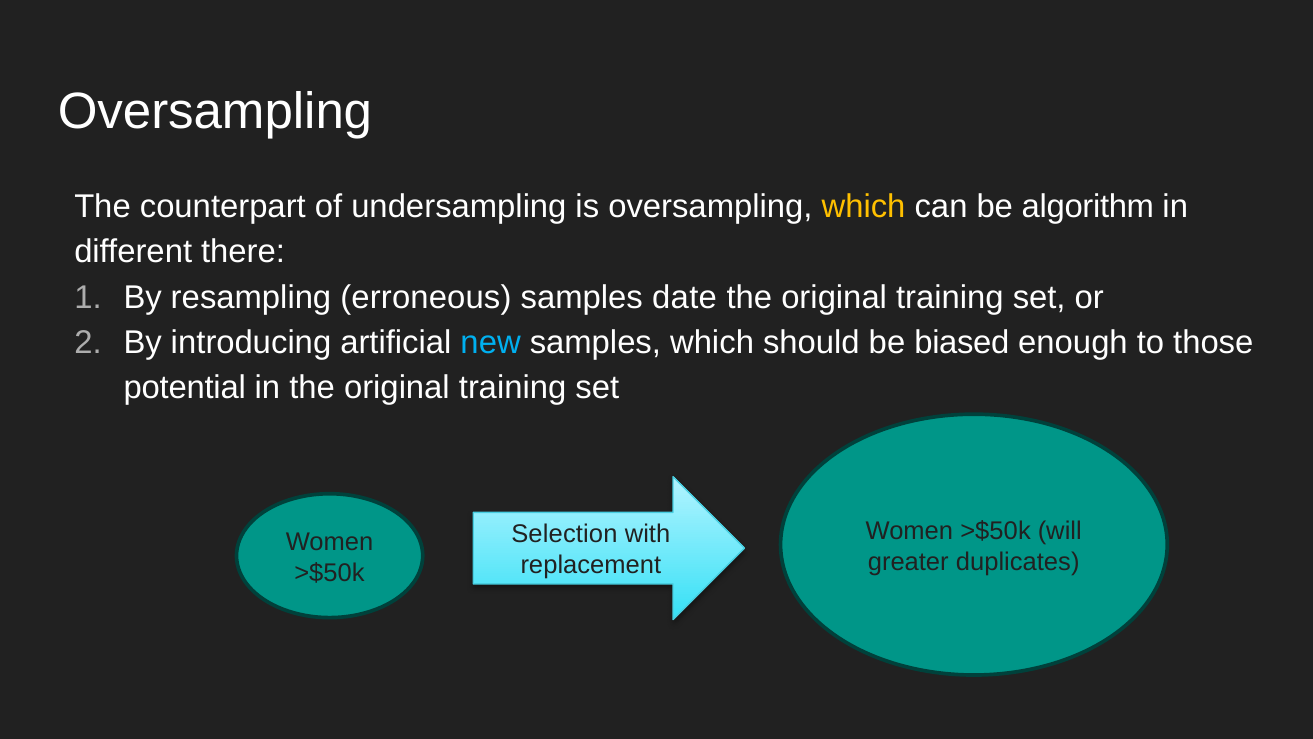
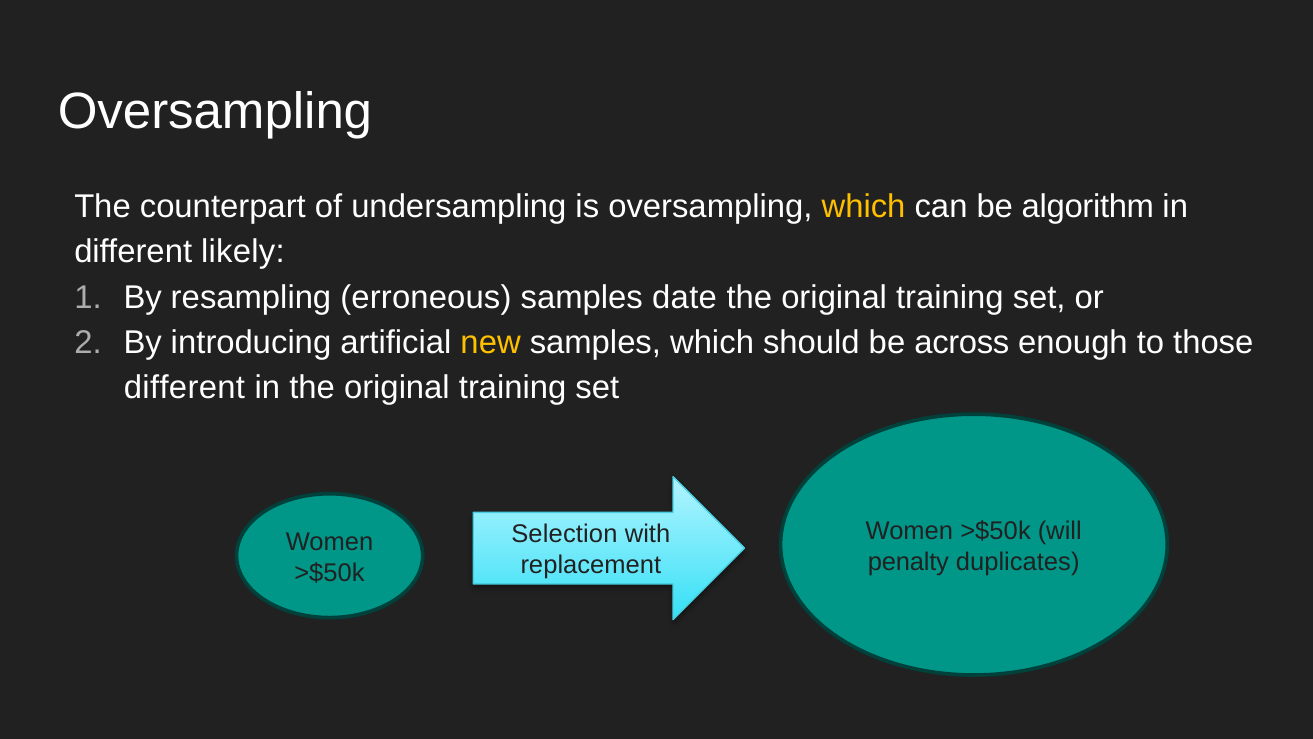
there: there -> likely
new colour: light blue -> yellow
biased: biased -> across
potential at (185, 388): potential -> different
greater: greater -> penalty
